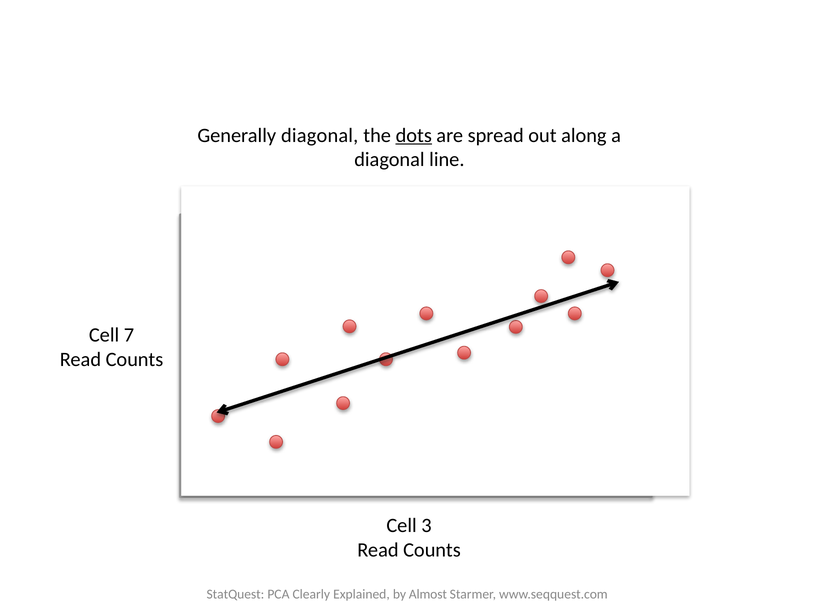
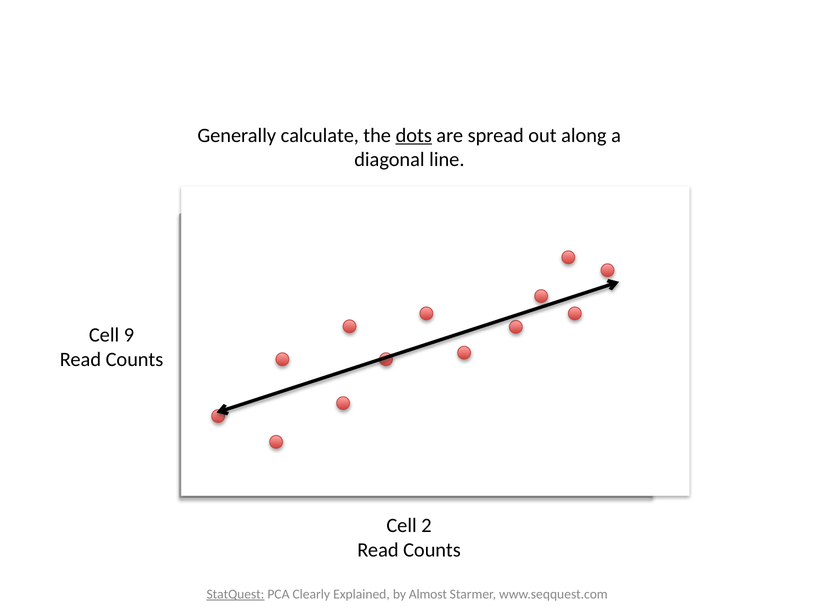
Generally diagonal: diagonal -> calculate
7: 7 -> 9
3: 3 -> 2
StatQuest underline: none -> present
